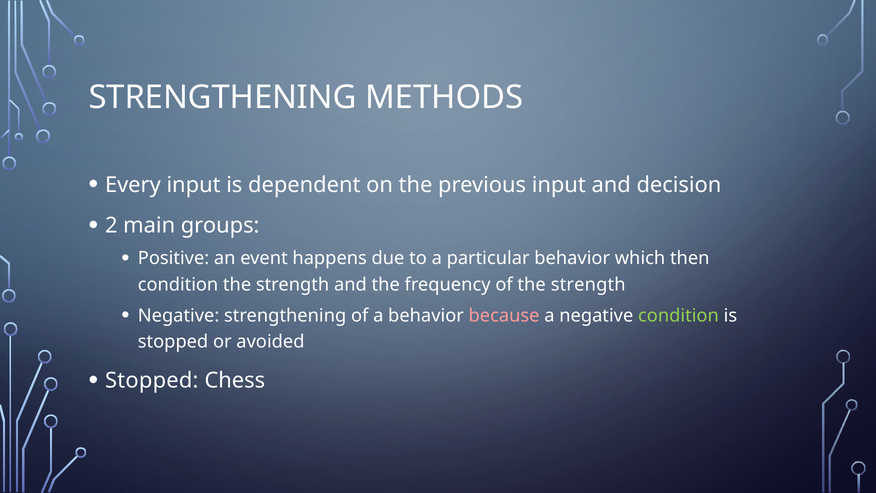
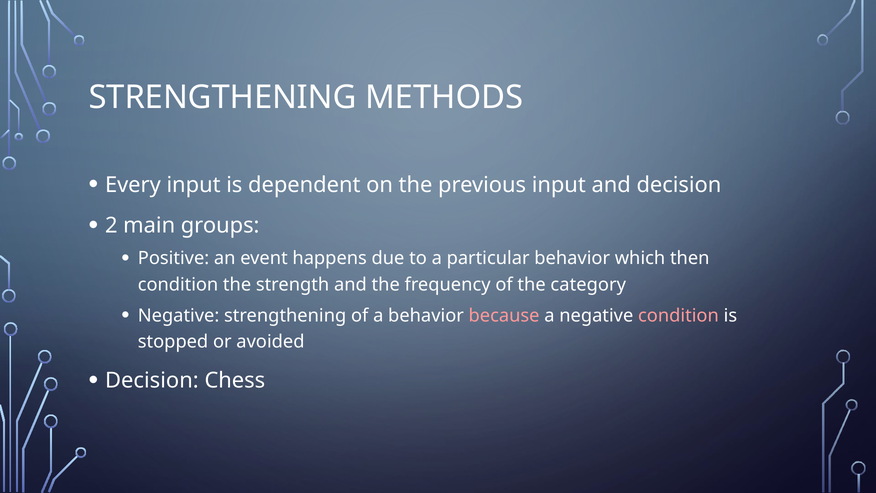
of the strength: strength -> category
condition at (678, 315) colour: light green -> pink
Stopped at (152, 380): Stopped -> Decision
